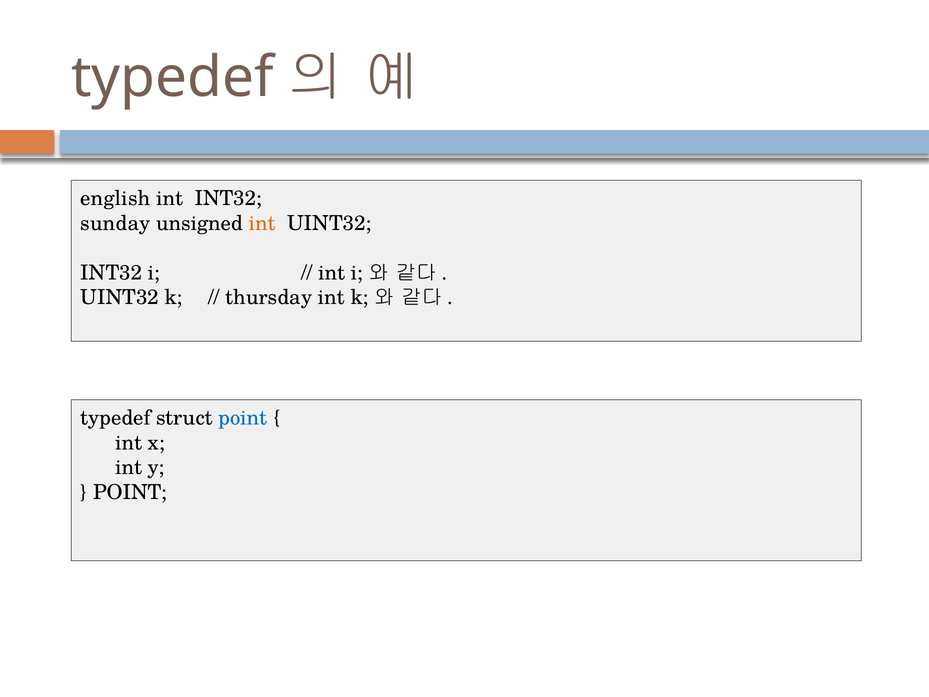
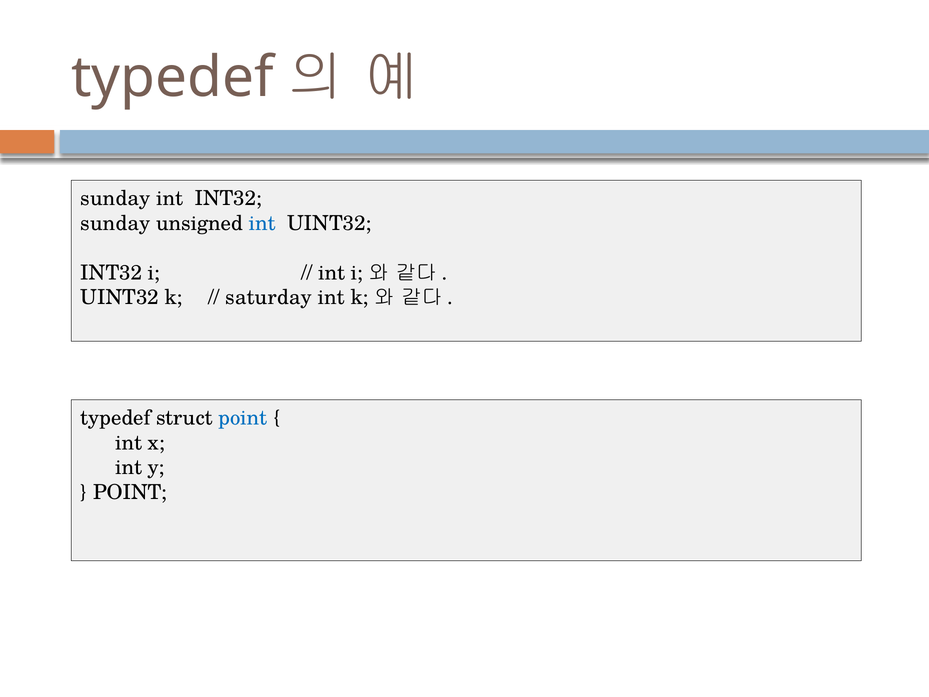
english at (115, 198): english -> sunday
int at (262, 223) colour: orange -> blue
thursday: thursday -> saturday
